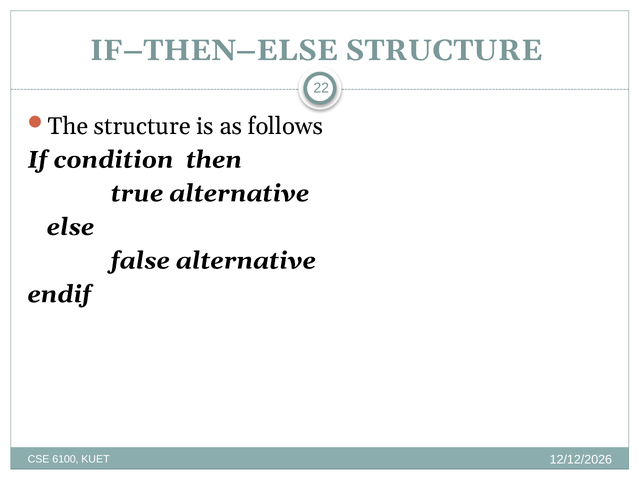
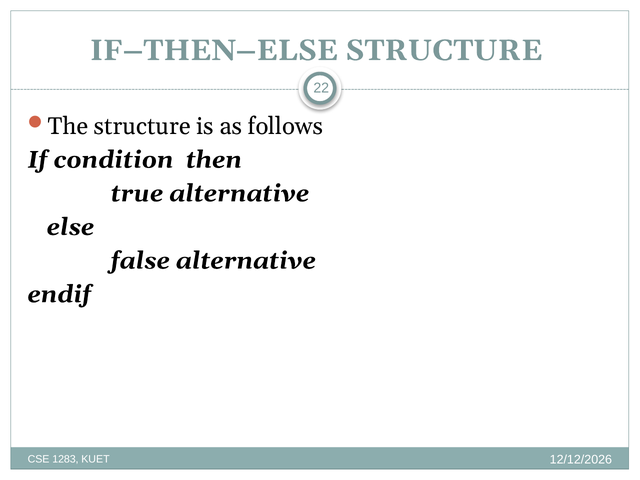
6100: 6100 -> 1283
